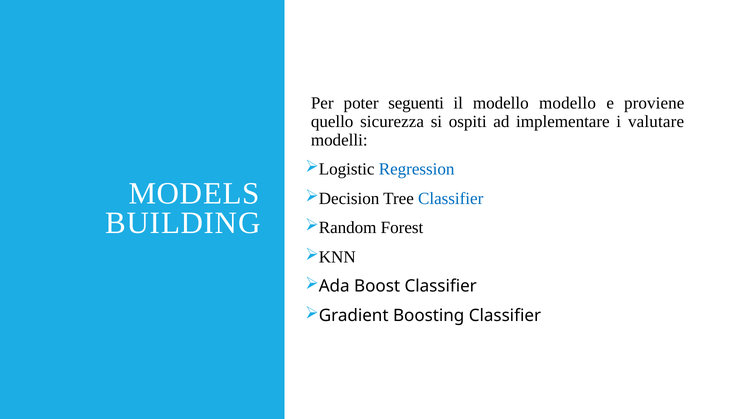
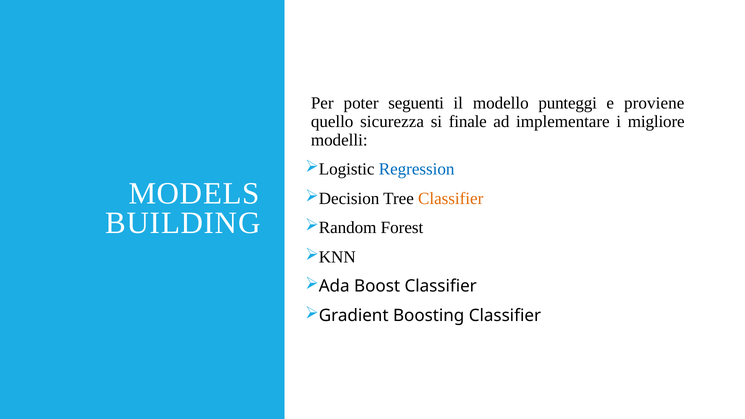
modello modello: modello -> punteggi
ospiti: ospiti -> finale
valutare: valutare -> migliore
Classifier at (451, 199) colour: blue -> orange
